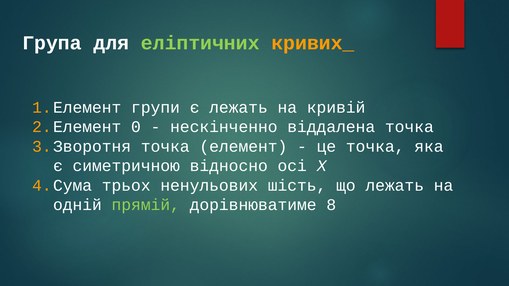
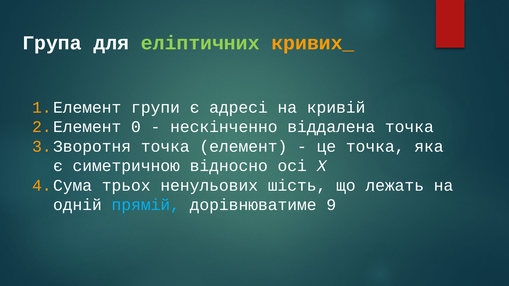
є лежать: лежать -> адресі
прямій colour: light green -> light blue
8: 8 -> 9
